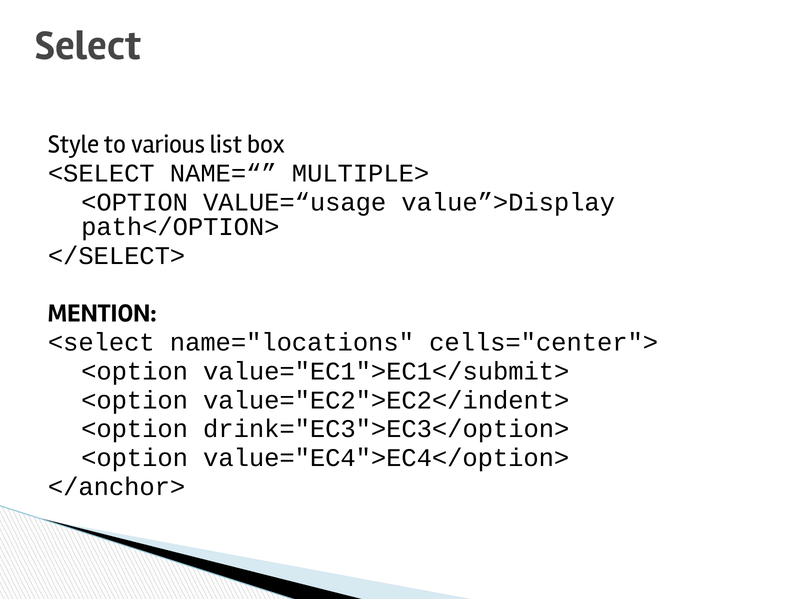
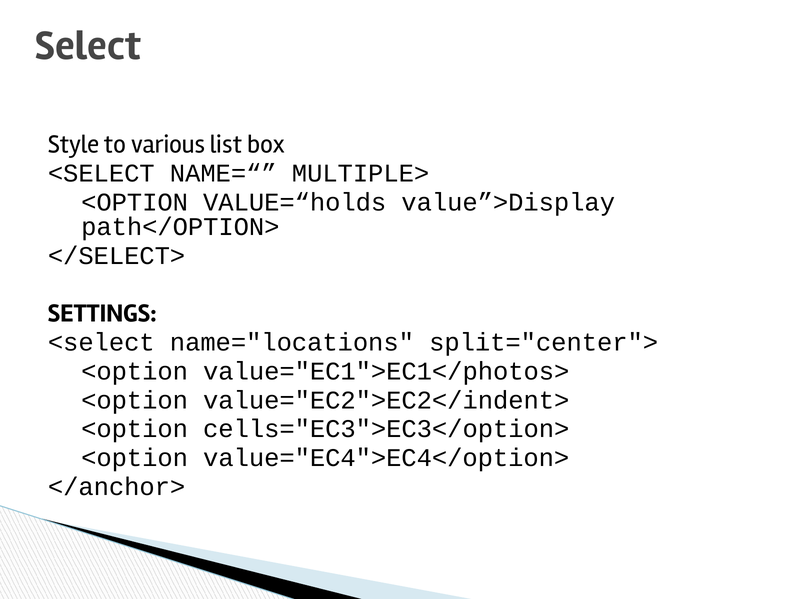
VALUE=“usage: VALUE=“usage -> VALUE=“holds
MENTION: MENTION -> SETTINGS
cells="center">: cells="center"> -> split="center">
value="EC1">EC1</submit>: value="EC1">EC1</submit> -> value="EC1">EC1</photos>
drink="EC3">EC3</option>: drink="EC3">EC3</option> -> cells="EC3">EC3</option>
